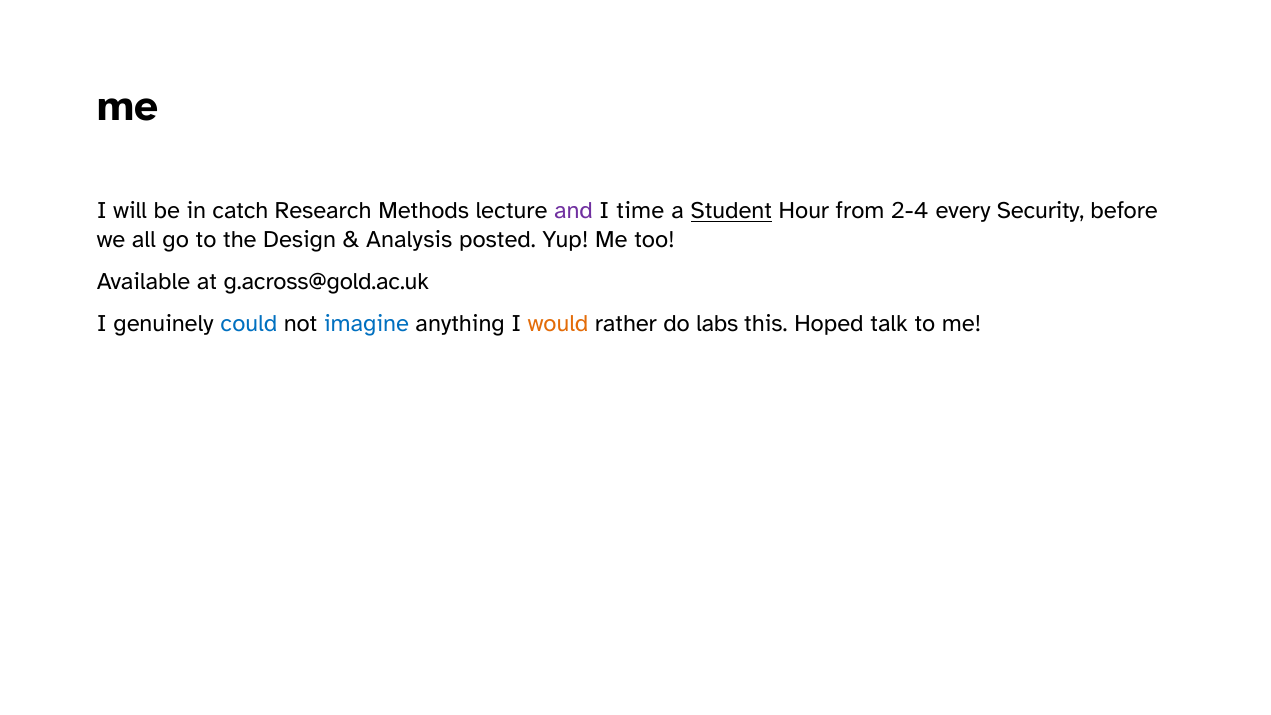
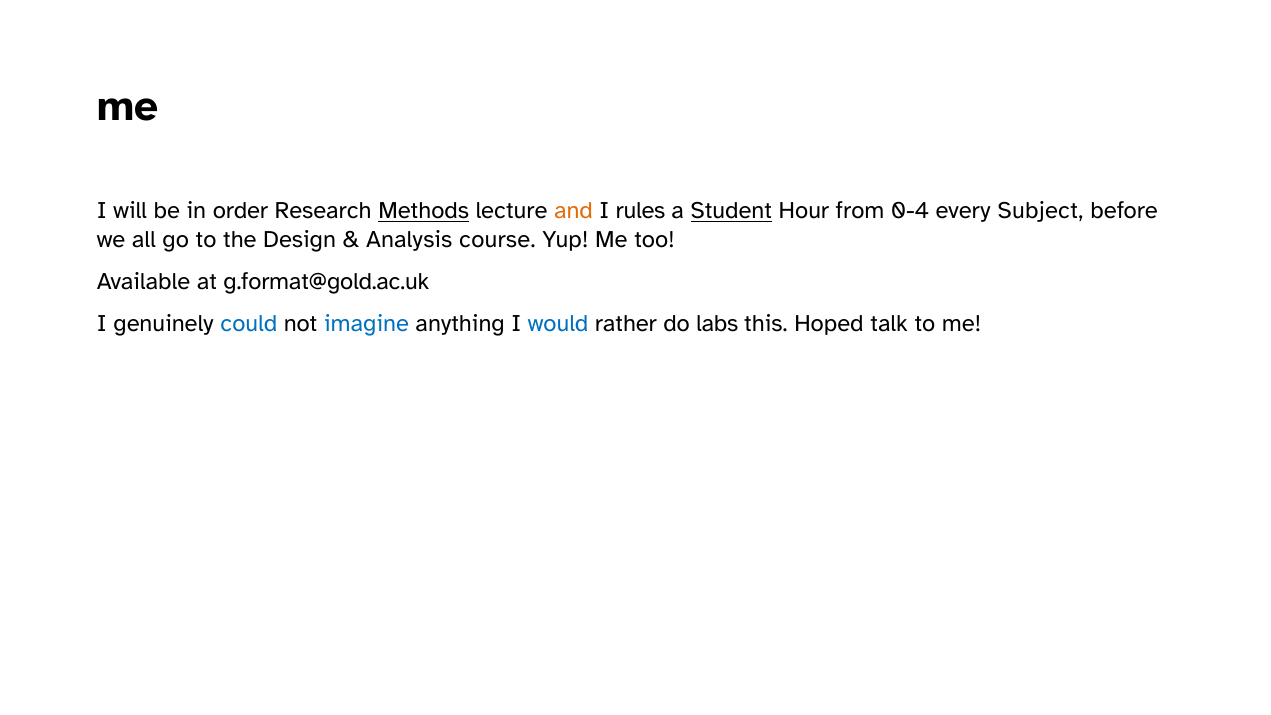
catch: catch -> order
Methods underline: none -> present
and colour: purple -> orange
time: time -> rules
2-4: 2-4 -> 0-4
Security: Security -> Subject
posted: posted -> course
g.across@gold.ac.uk: g.across@gold.ac.uk -> g.format@gold.ac.uk
would colour: orange -> blue
